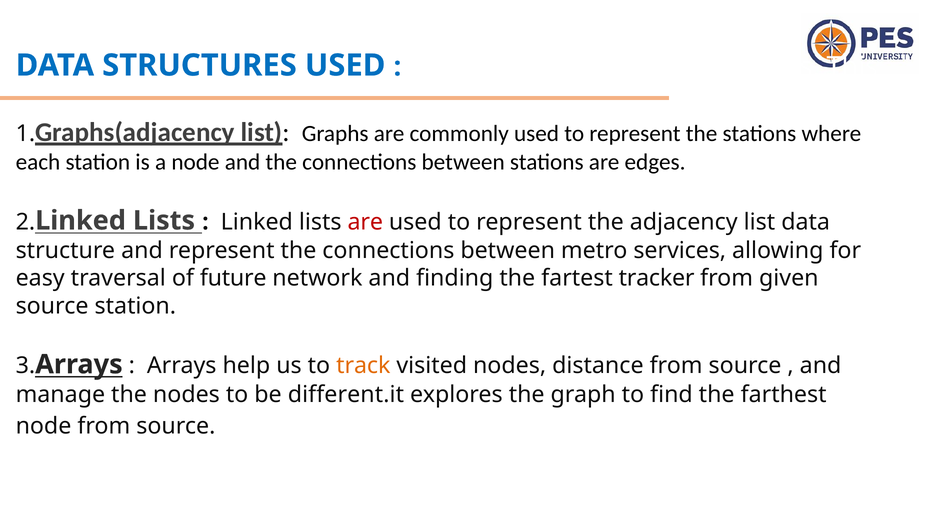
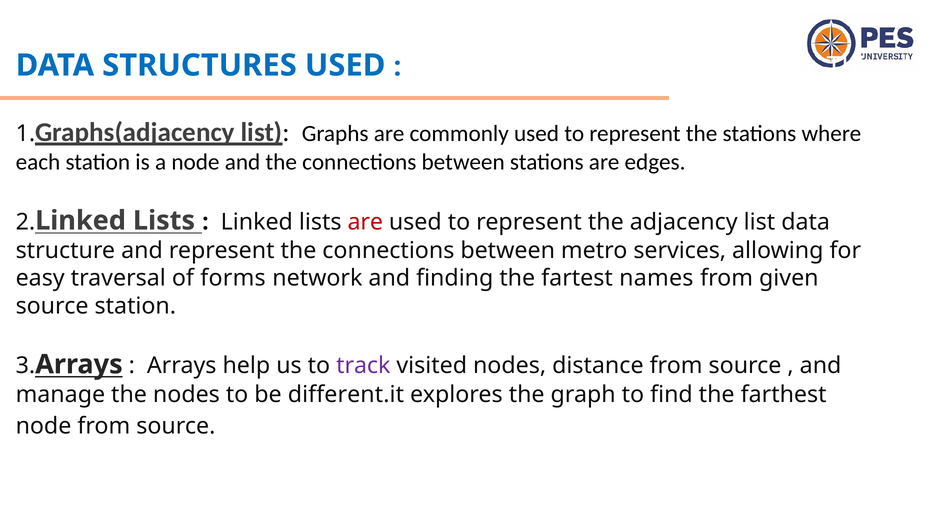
future: future -> forms
fartest tracker: tracker -> names
track colour: orange -> purple
